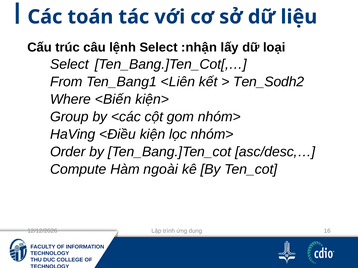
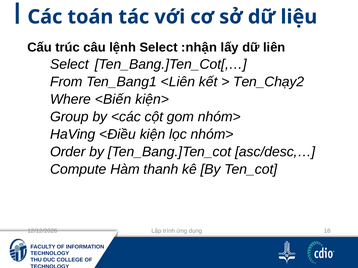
loại: loại -> liên
Ten_Sodh2: Ten_Sodh2 -> Ten_Chạy2
ngoài: ngoài -> thanh
